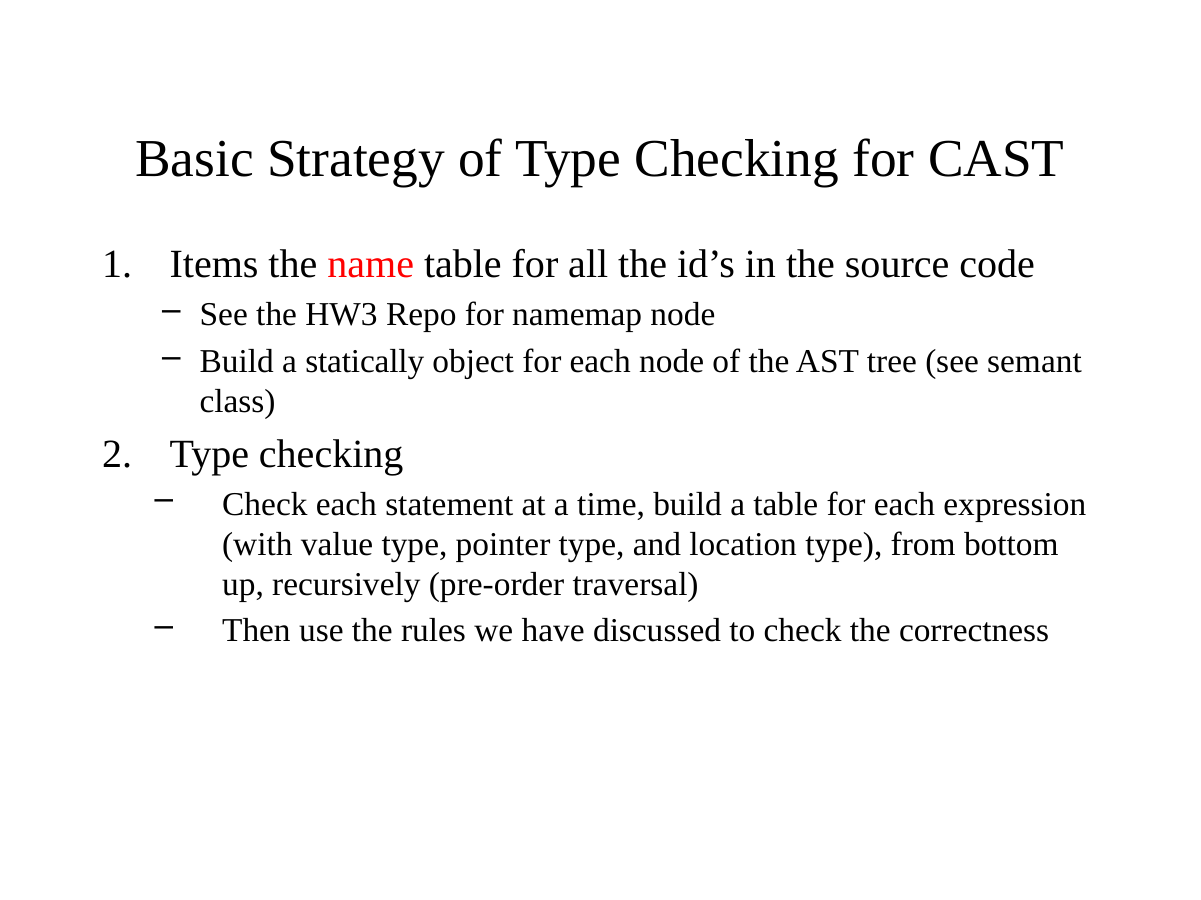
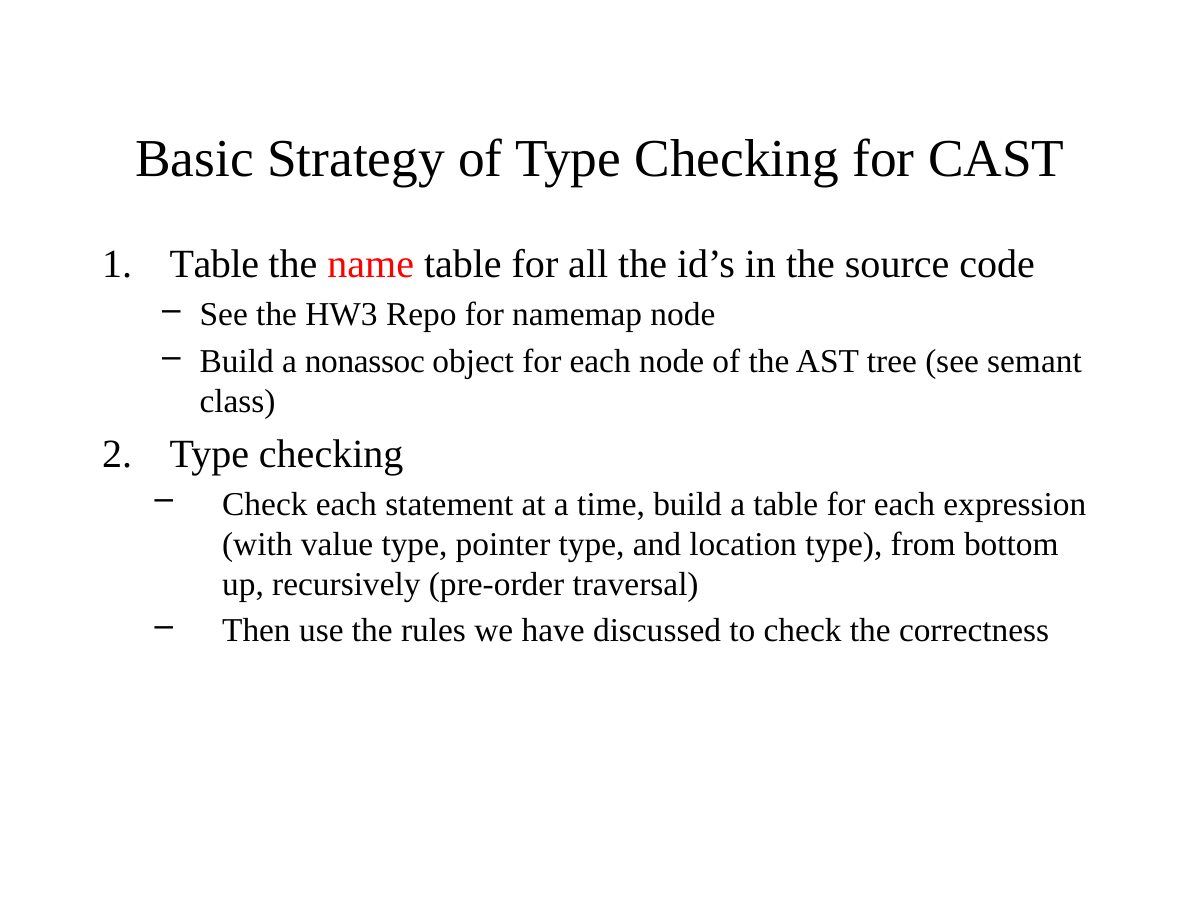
Items at (214, 265): Items -> Table
statically: statically -> nonassoc
